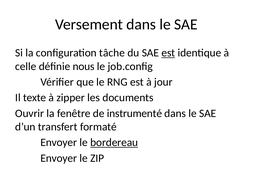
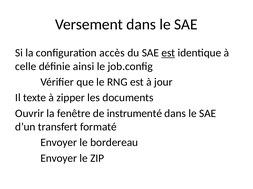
tâche: tâche -> accès
nous: nous -> ainsi
bordereau underline: present -> none
